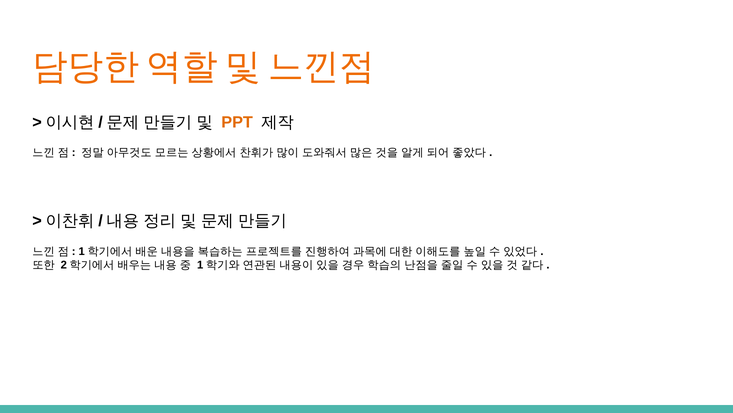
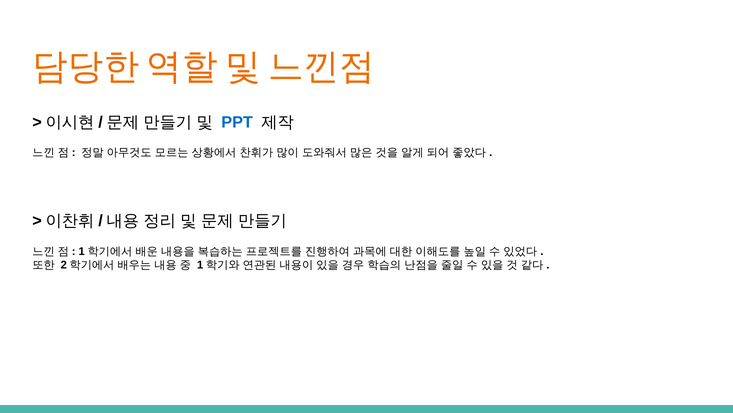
PPT colour: orange -> blue
